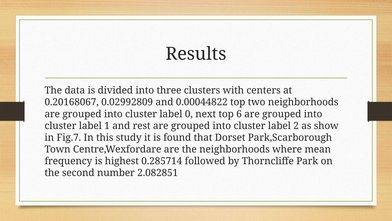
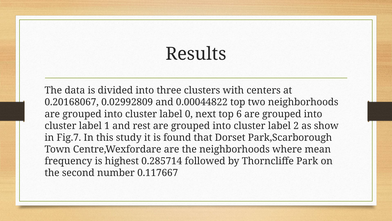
2.082851: 2.082851 -> 0.117667
